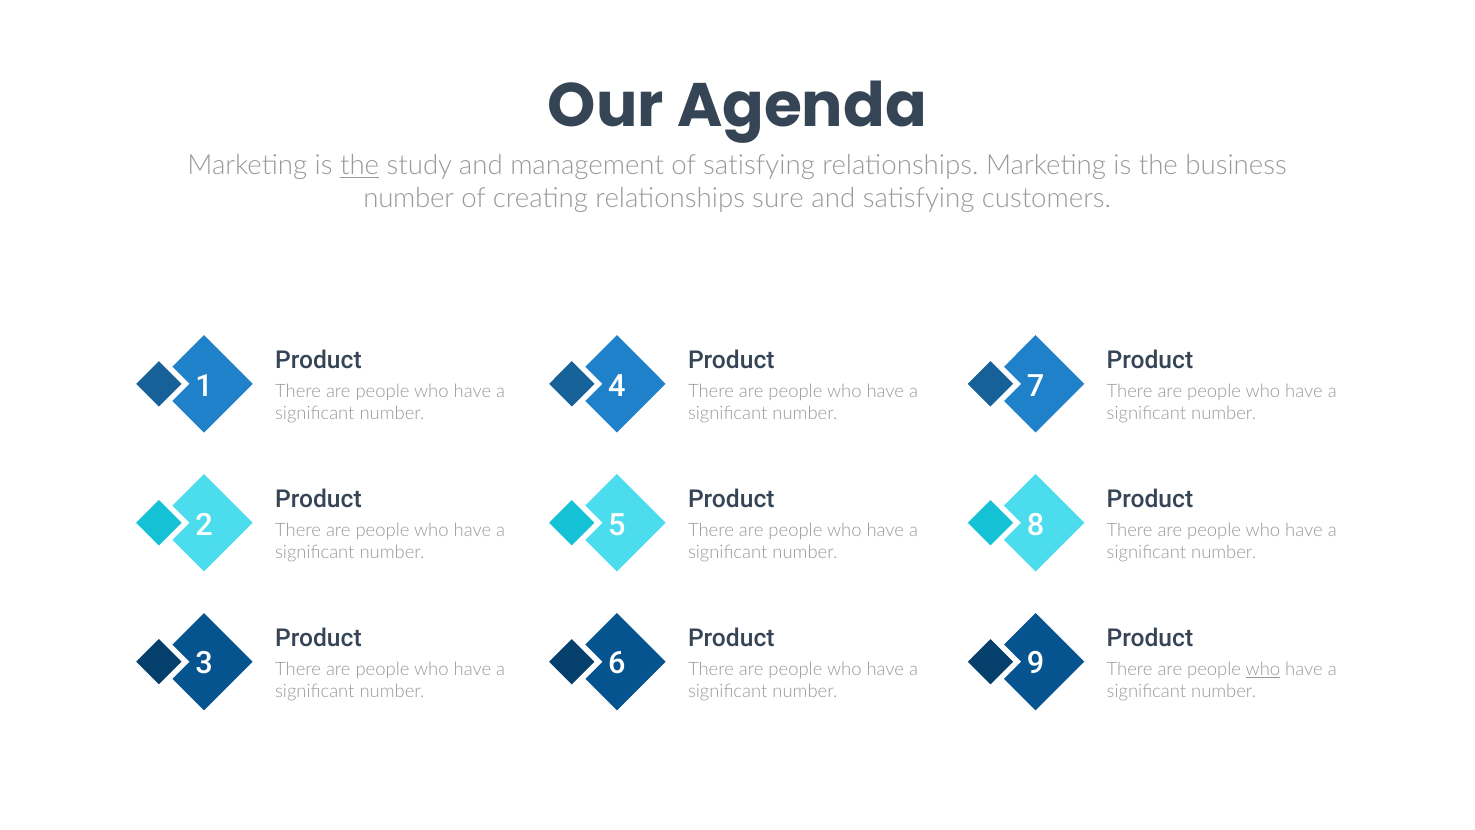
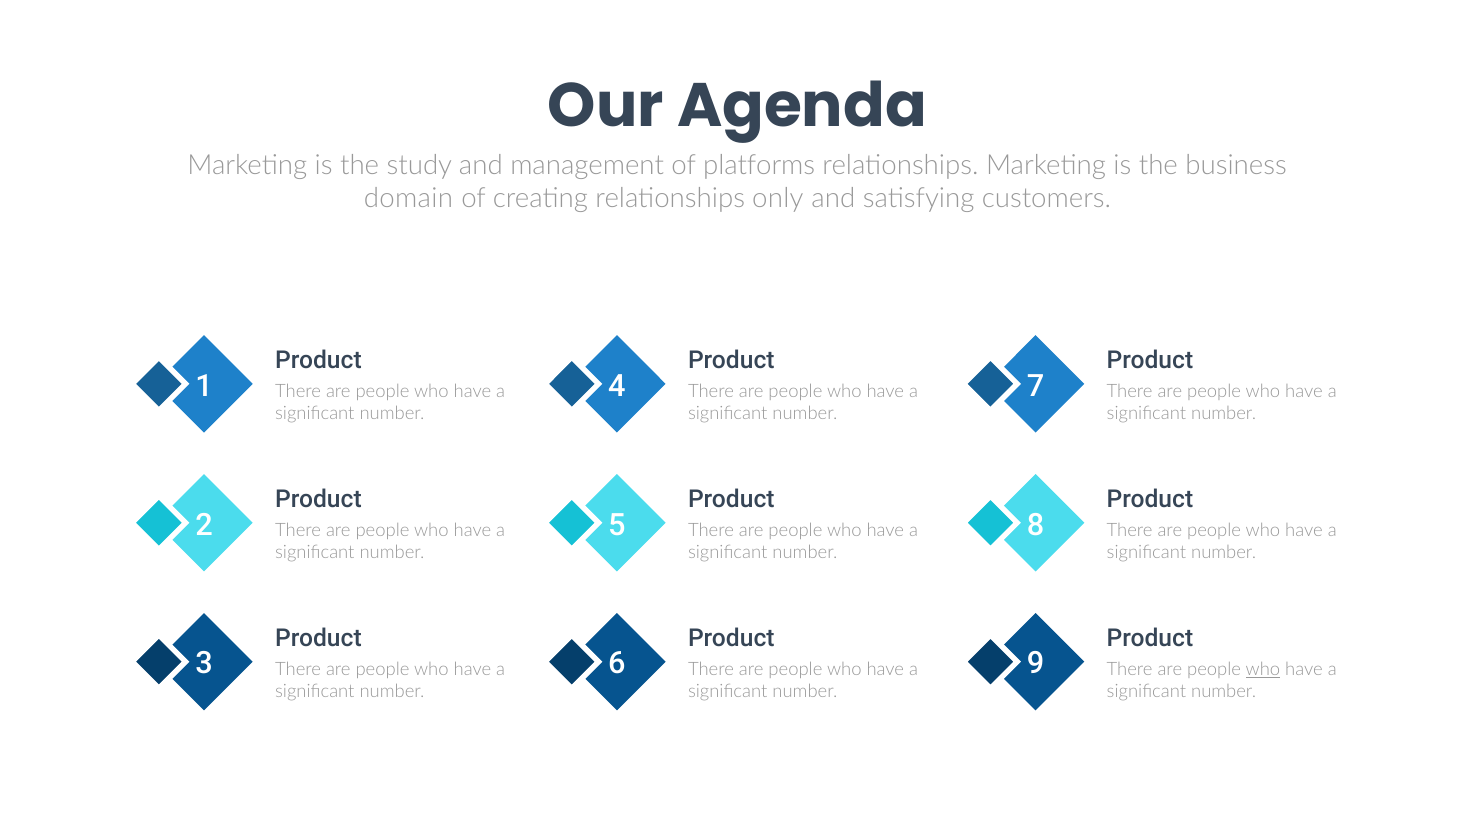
the at (360, 165) underline: present -> none
of satisfying: satisfying -> platforms
number at (409, 199): number -> domain
sure: sure -> only
